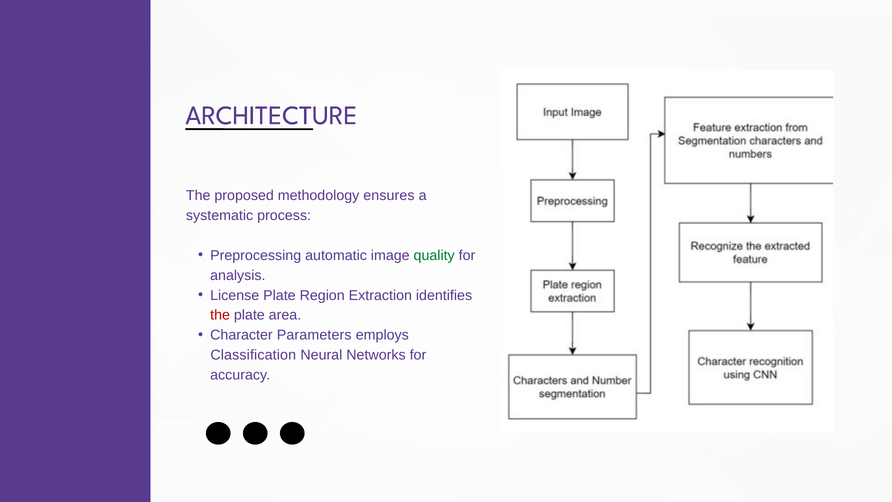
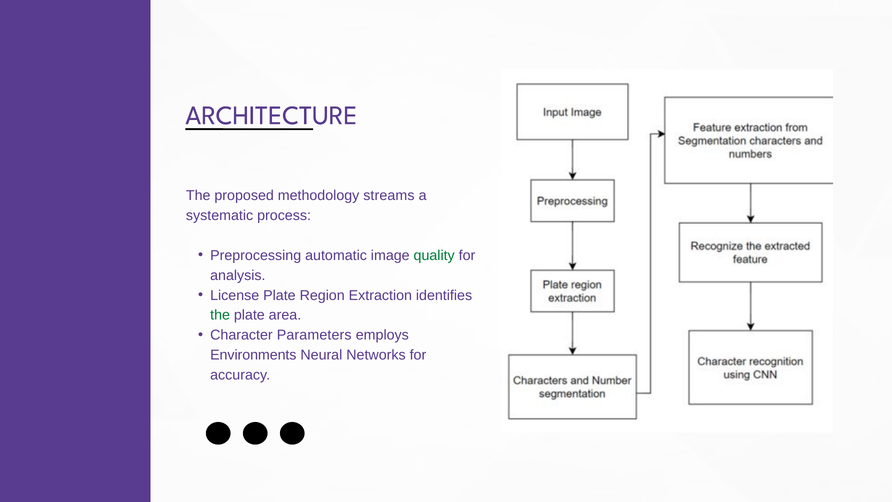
ensures: ensures -> streams
the at (220, 315) colour: red -> green
Classification: Classification -> Environments
